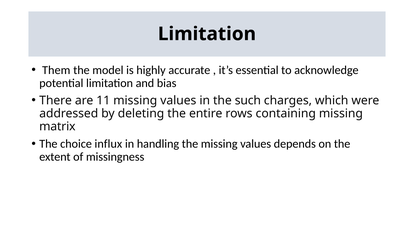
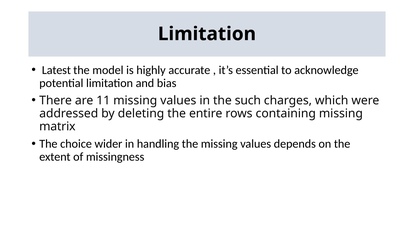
Them: Them -> Latest
influx: influx -> wider
